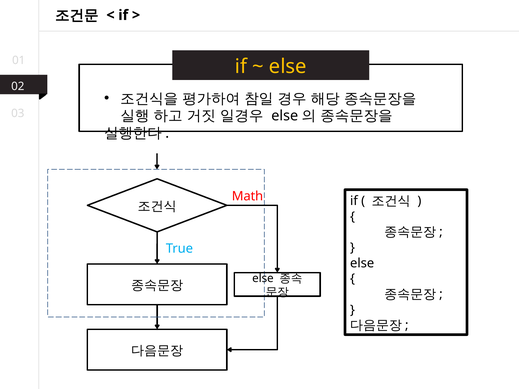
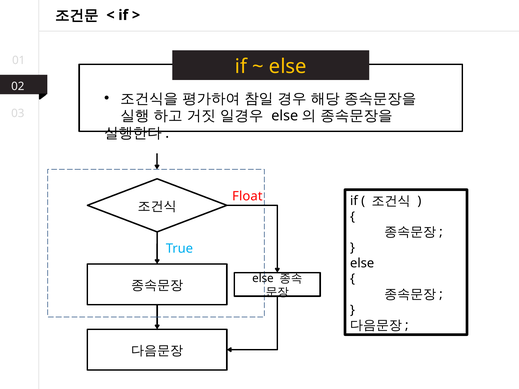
Math: Math -> Float
